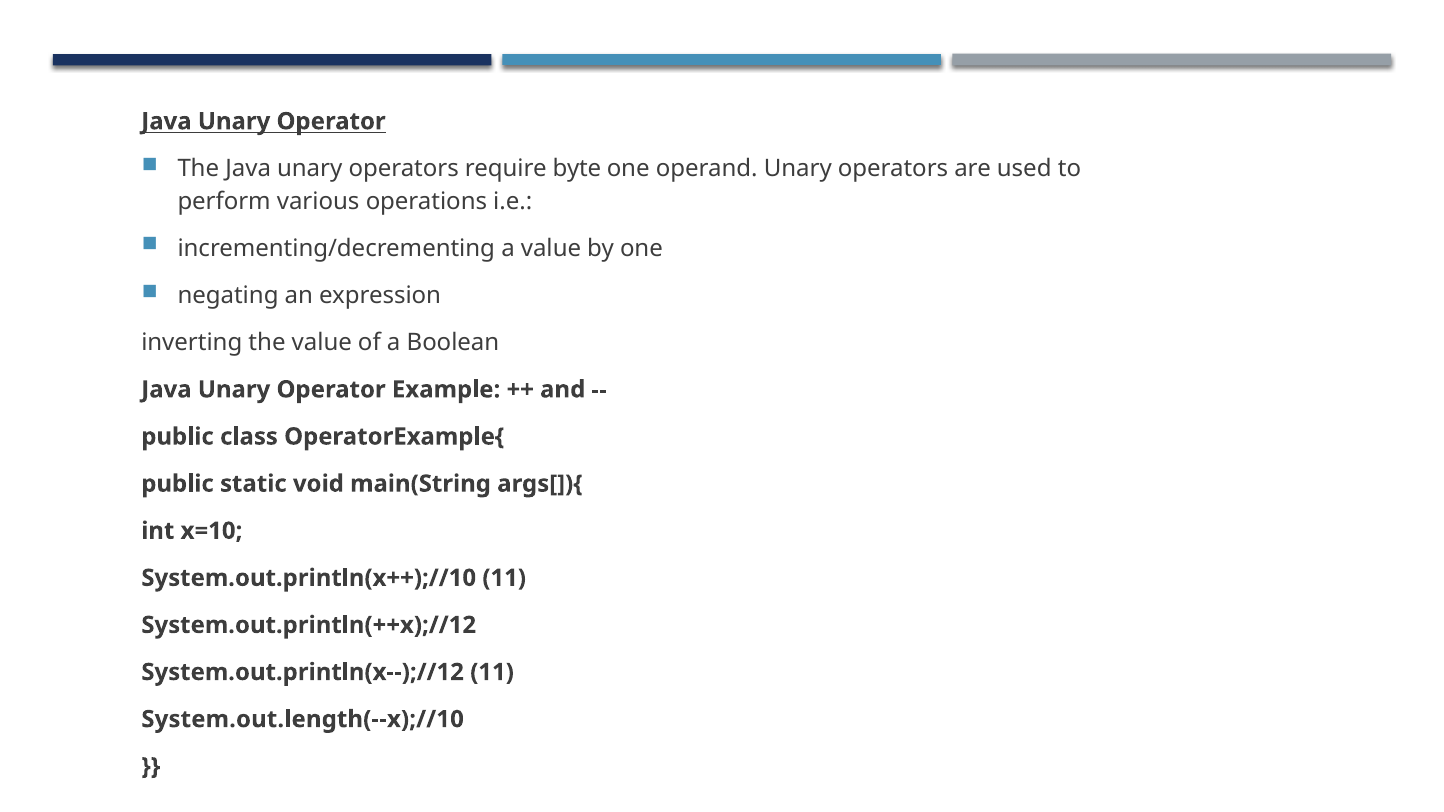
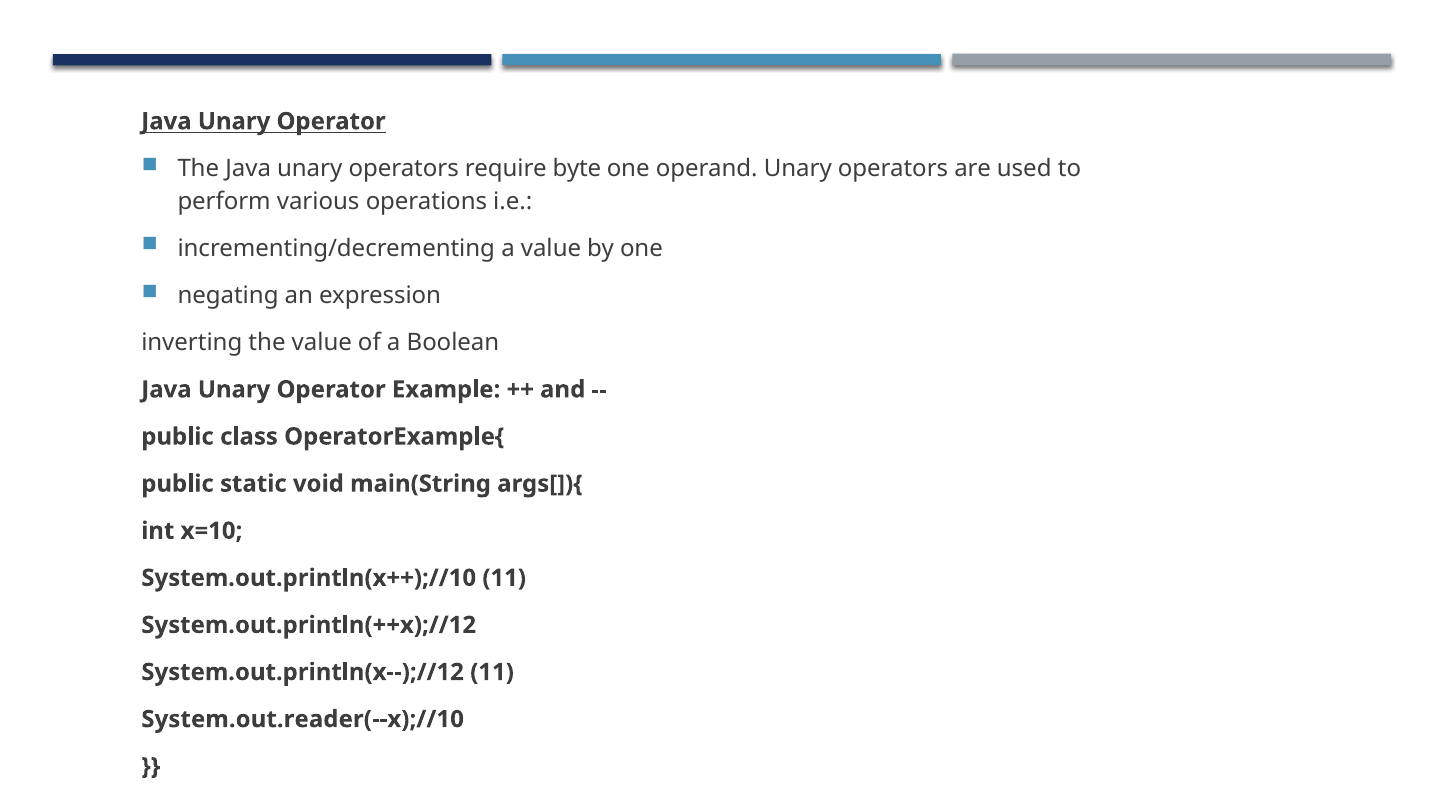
System.out.length(--x);//10: System.out.length(--x);//10 -> System.out.reader(--x);//10
